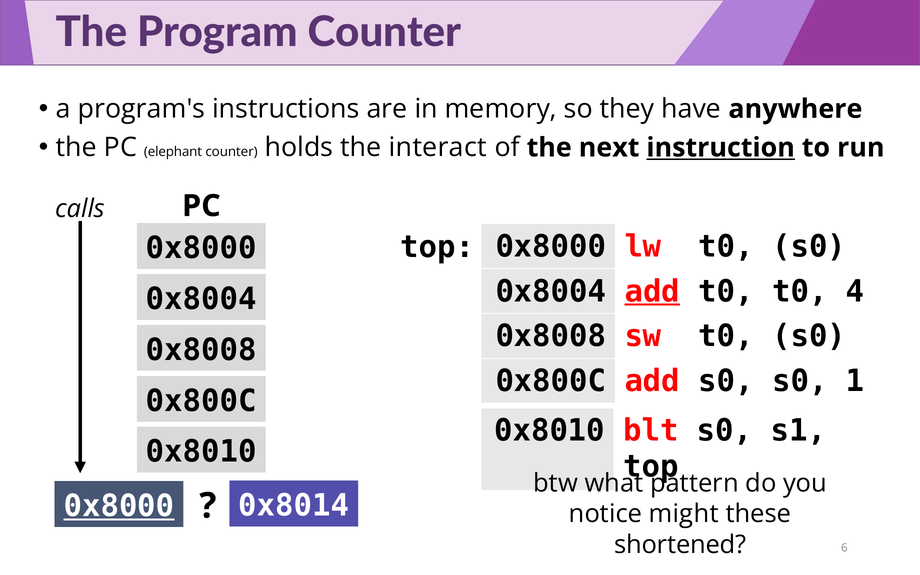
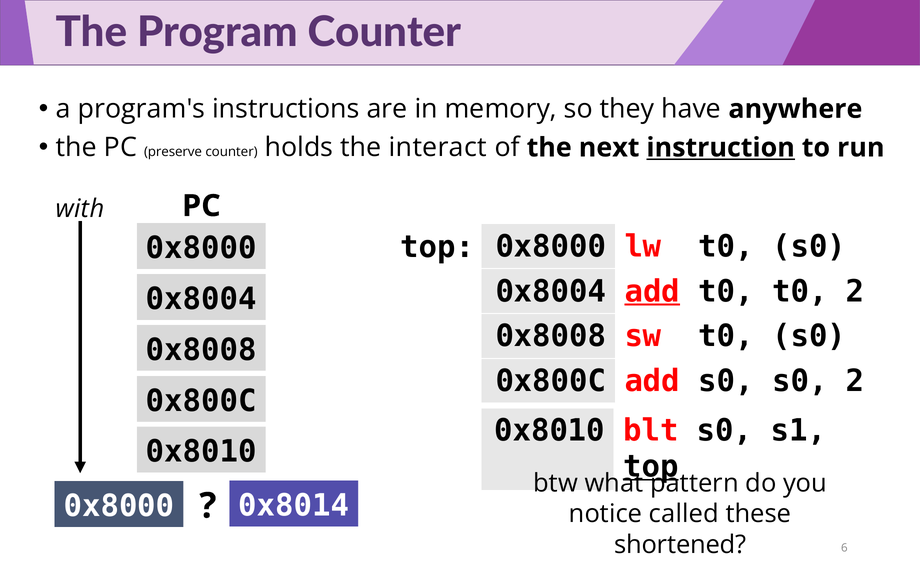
elephant: elephant -> preserve
calls: calls -> with
t0 4: 4 -> 2
s0 1: 1 -> 2
top at (651, 467) underline: none -> present
0x8000 at (119, 506) underline: present -> none
might: might -> called
